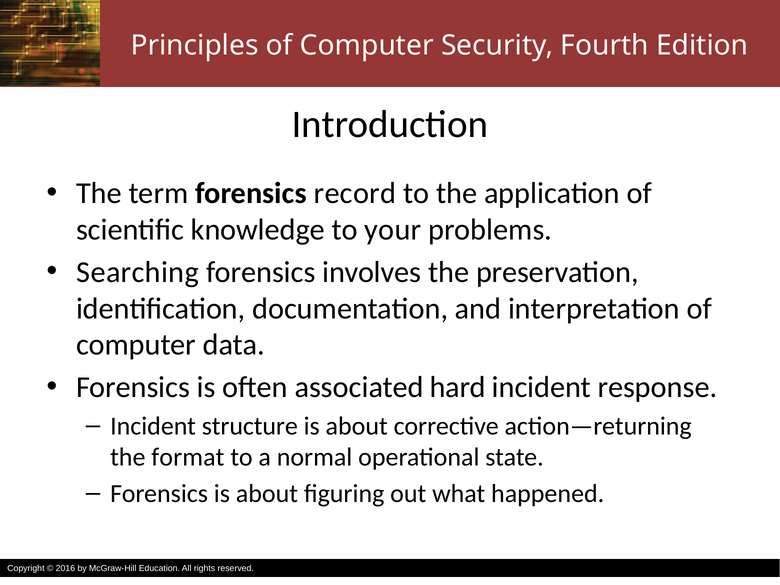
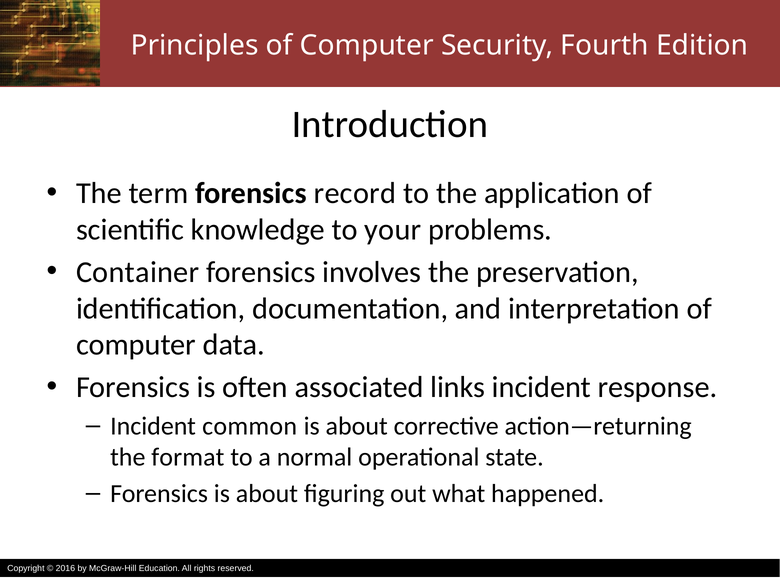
Searching: Searching -> Container
hard: hard -> links
structure: structure -> common
